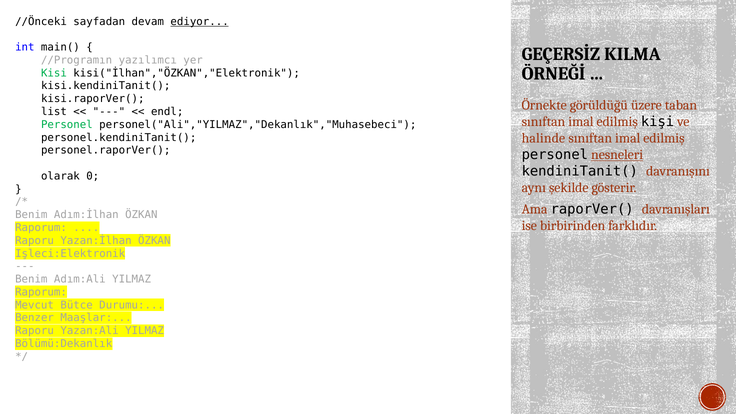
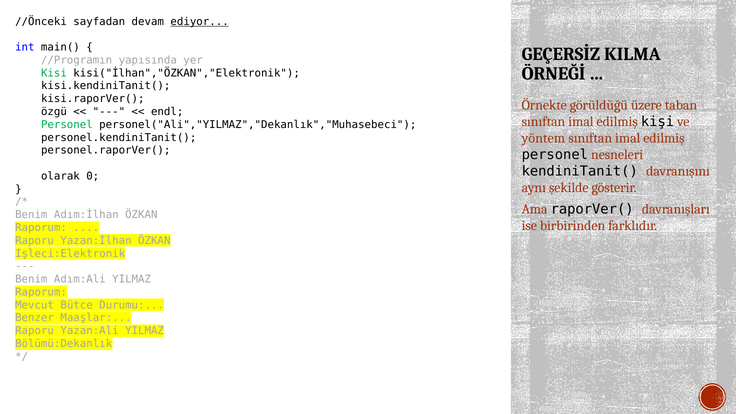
yazılımcı: yazılımcı -> yapısında
list: list -> özgü
halinde: halinde -> yöntem
nesneleri underline: present -> none
